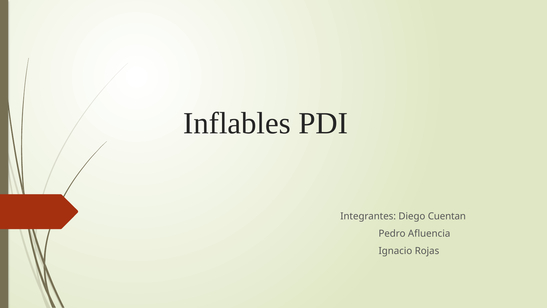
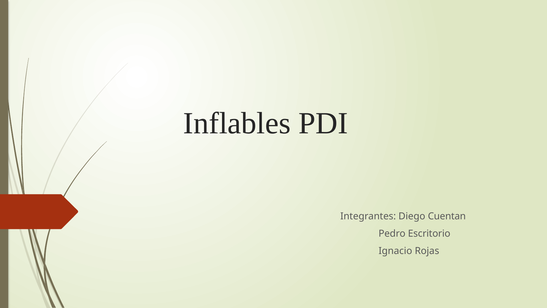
Afluencia: Afluencia -> Escritorio
